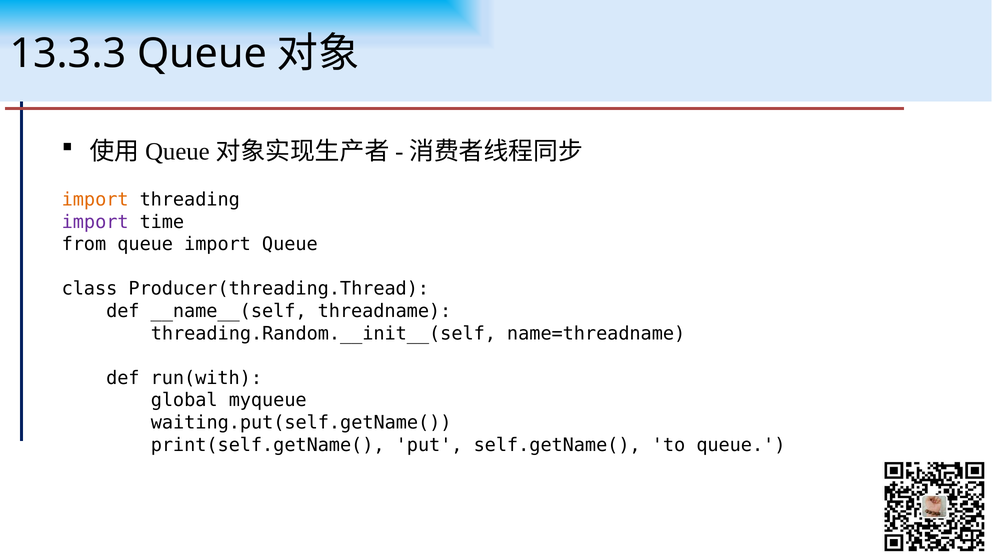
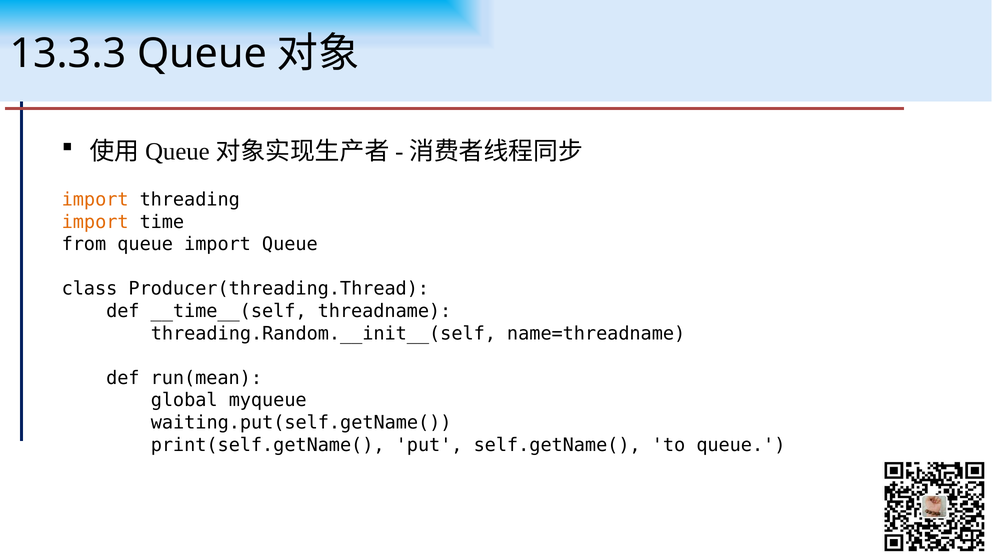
import at (95, 222) colour: purple -> orange
__name__(self: __name__(self -> __time__(self
run(with: run(with -> run(mean
